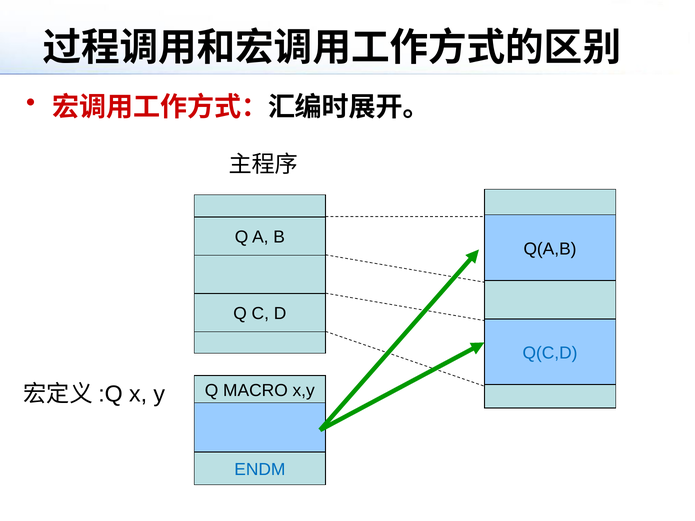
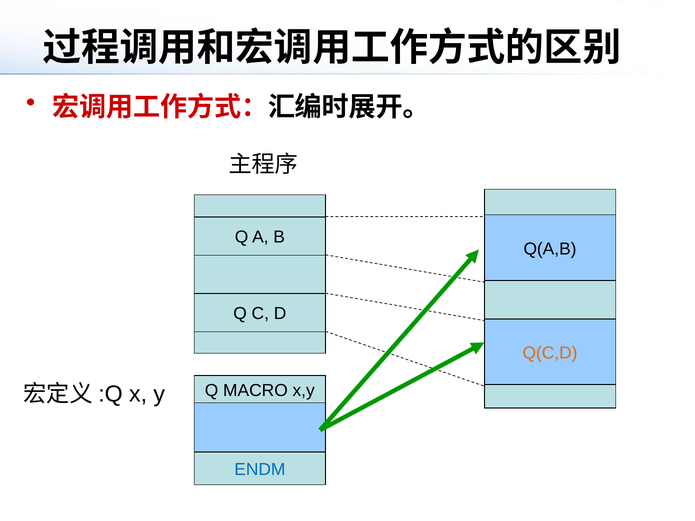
Q(C,D colour: blue -> orange
